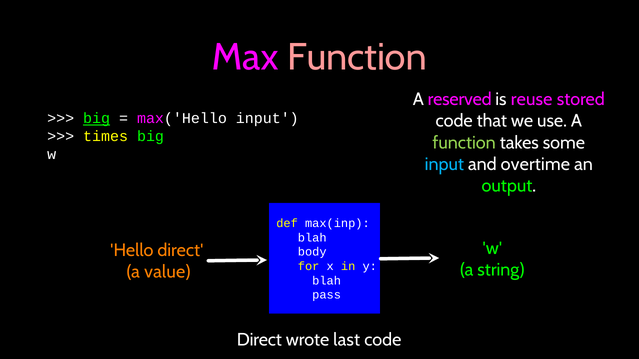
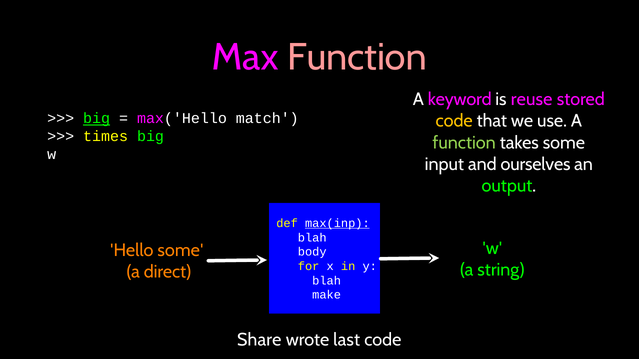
reserved: reserved -> keyword
max('Hello input: input -> match
code at (454, 121) colour: white -> yellow
input at (444, 164) colour: light blue -> white
overtime: overtime -> ourselves
max(inp underline: none -> present
Hello direct: direct -> some
value: value -> direct
pass: pass -> make
Direct at (259, 340): Direct -> Share
